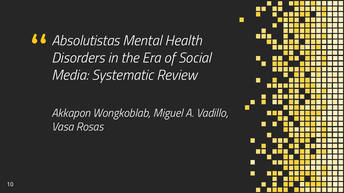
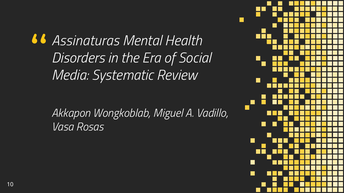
Absolutistas: Absolutistas -> Assinaturas
